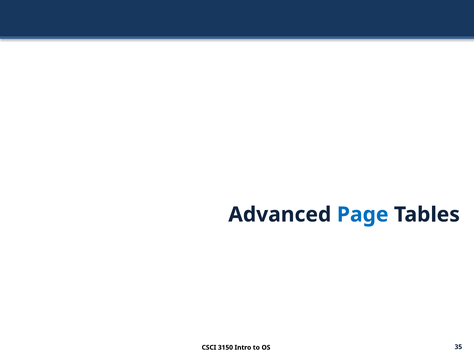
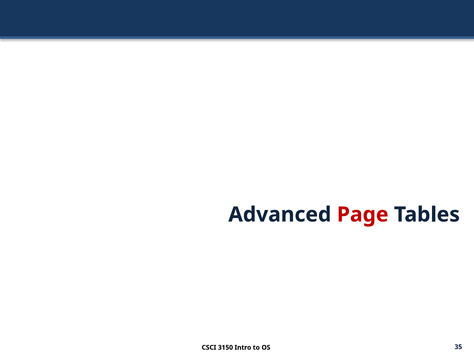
Page colour: blue -> red
